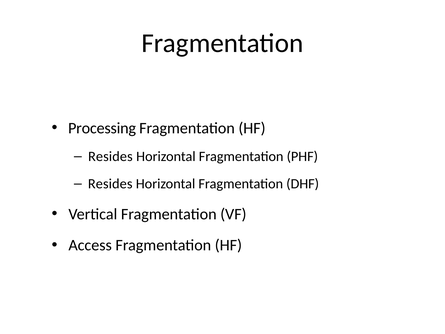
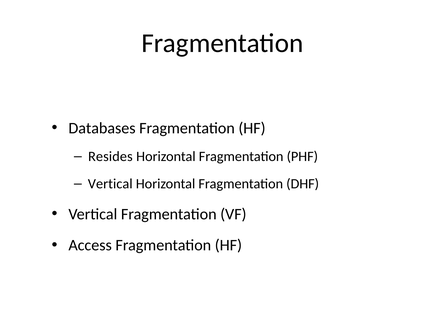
Processing: Processing -> Databases
Resides at (110, 184): Resides -> Vertical
